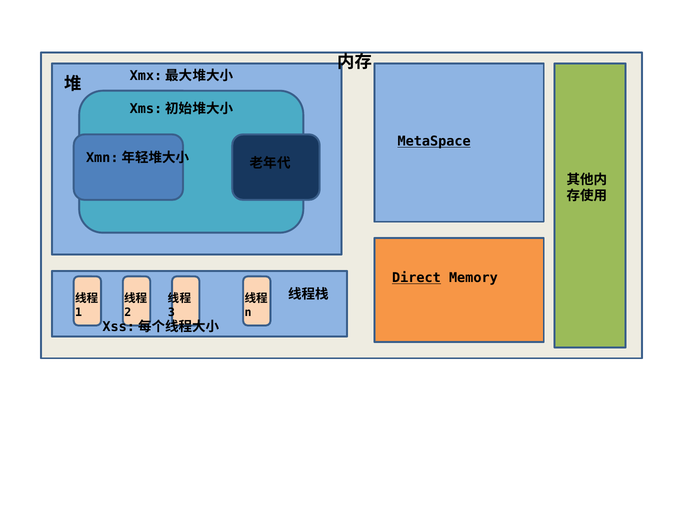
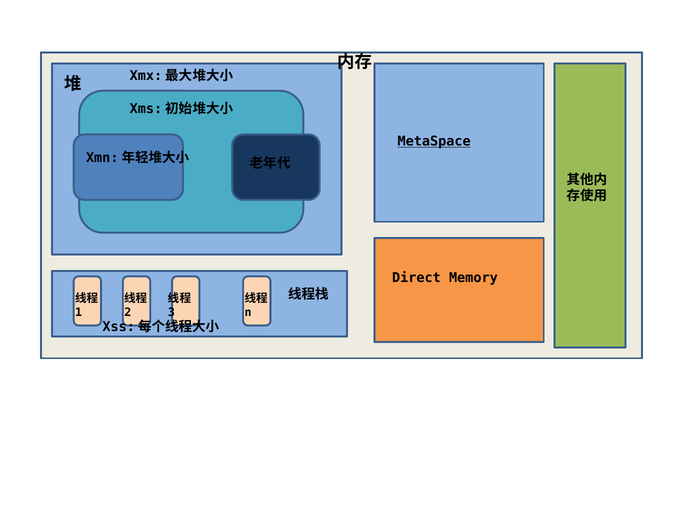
Direct underline: present -> none
